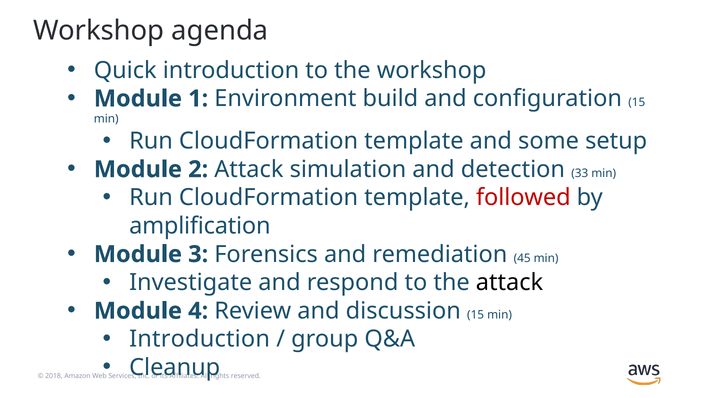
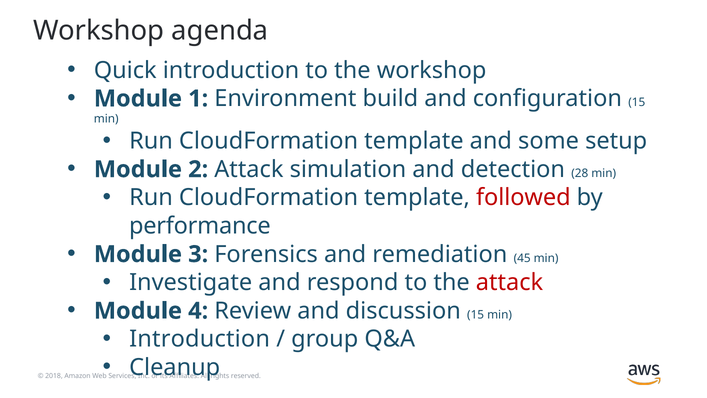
33: 33 -> 28
amplification: amplification -> performance
attack at (509, 282) colour: black -> red
